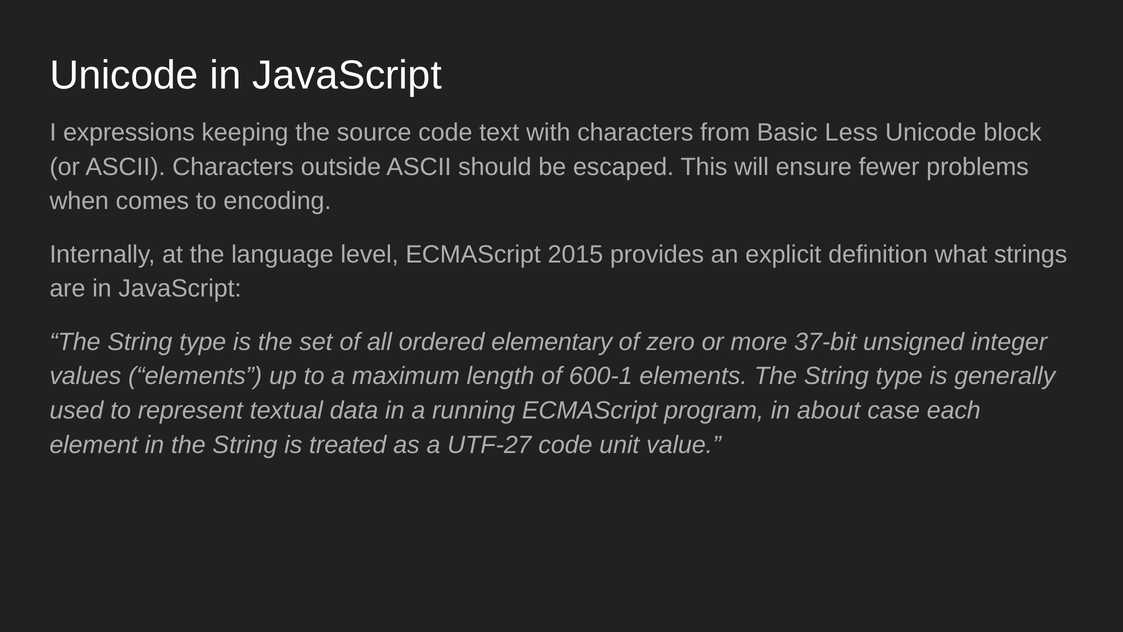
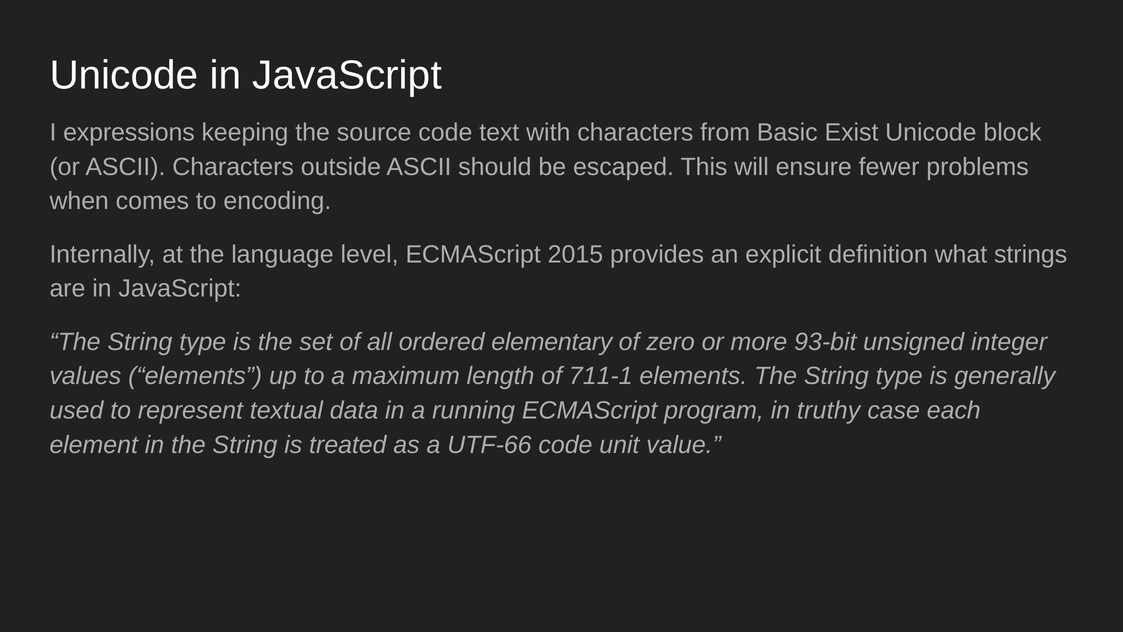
Less: Less -> Exist
37-bit: 37-bit -> 93-bit
600-1: 600-1 -> 711-1
about: about -> truthy
UTF-27: UTF-27 -> UTF-66
